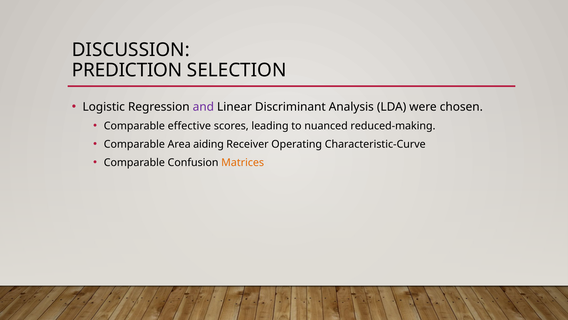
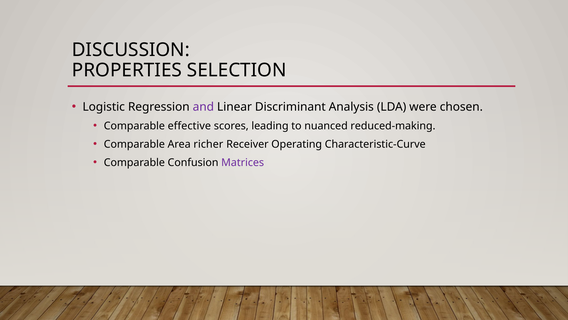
PREDICTION: PREDICTION -> PROPERTIES
aiding: aiding -> richer
Matrices colour: orange -> purple
